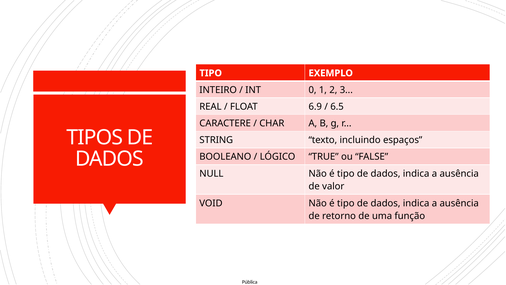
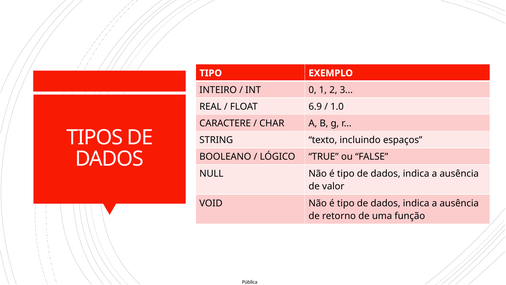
6.5: 6.5 -> 1.0
